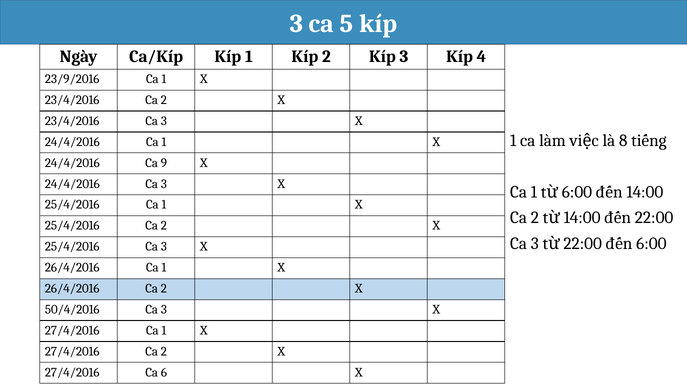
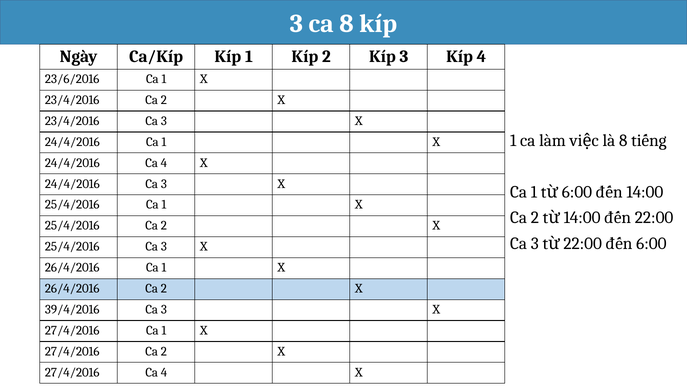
ca 5: 5 -> 8
23/9/2016: 23/9/2016 -> 23/6/2016
24/4/2016 Ca 9: 9 -> 4
50/4/2016: 50/4/2016 -> 39/4/2016
27/4/2016 Ca 6: 6 -> 4
